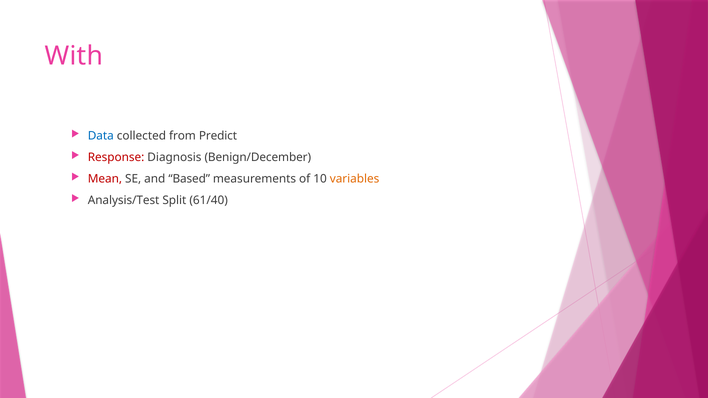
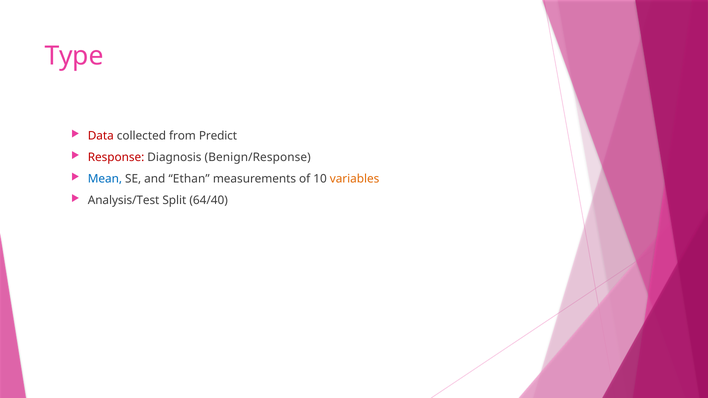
With: With -> Type
Data colour: blue -> red
Benign/December: Benign/December -> Benign/Response
Mean colour: red -> blue
Based: Based -> Ethan
61/40: 61/40 -> 64/40
